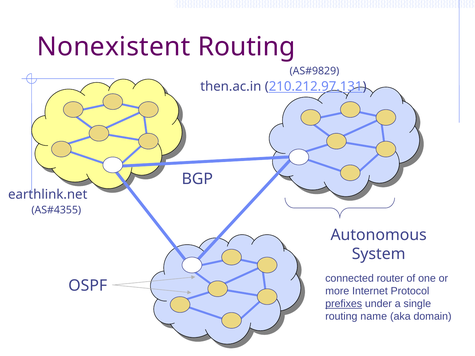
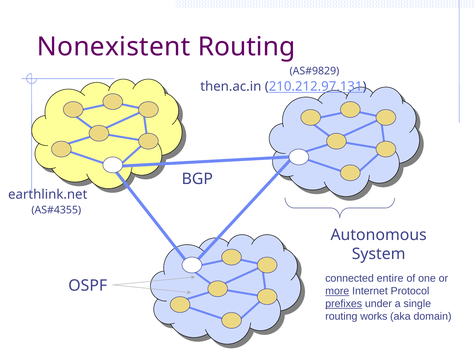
router: router -> entire
more underline: none -> present
name: name -> works
